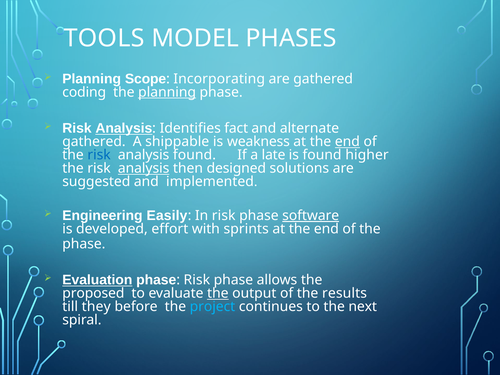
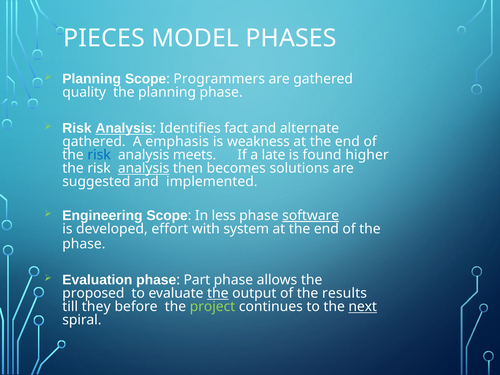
TOOLS: TOOLS -> PIECES
Incorporating: Incorporating -> Programmers
coding: coding -> quality
planning at (167, 92) underline: present -> none
shippable: shippable -> emphasis
end at (347, 142) underline: present -> none
analysis found: found -> meets
designed: designed -> becomes
Engineering Easily: Easily -> Scope
In risk: risk -> less
sprints: sprints -> system
Evaluation underline: present -> none
Risk at (197, 280): Risk -> Part
project colour: light blue -> light green
next underline: none -> present
